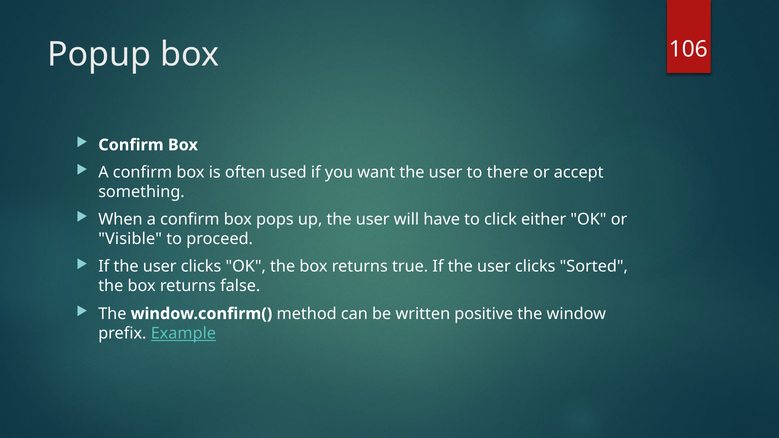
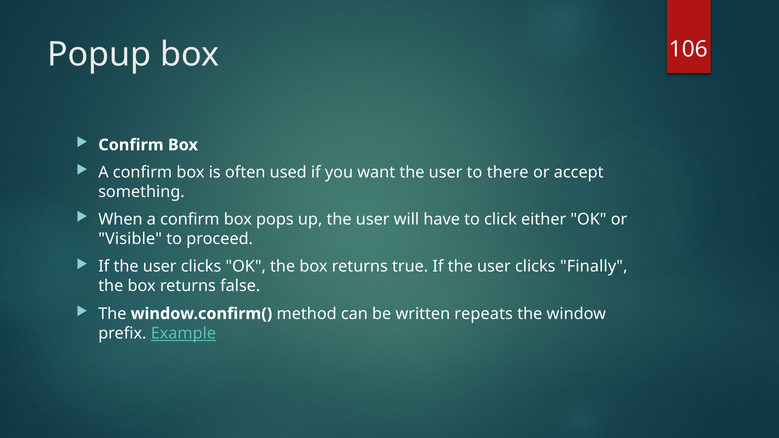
Sorted: Sorted -> Finally
positive: positive -> repeats
